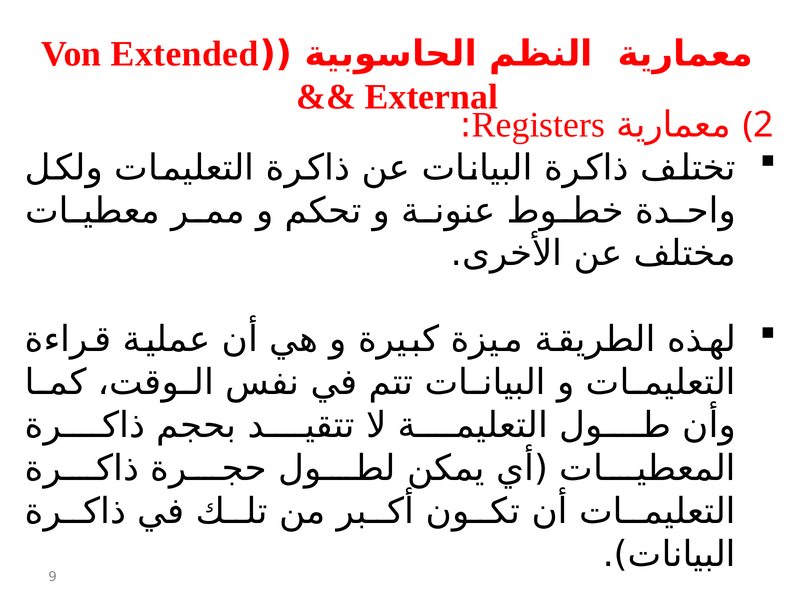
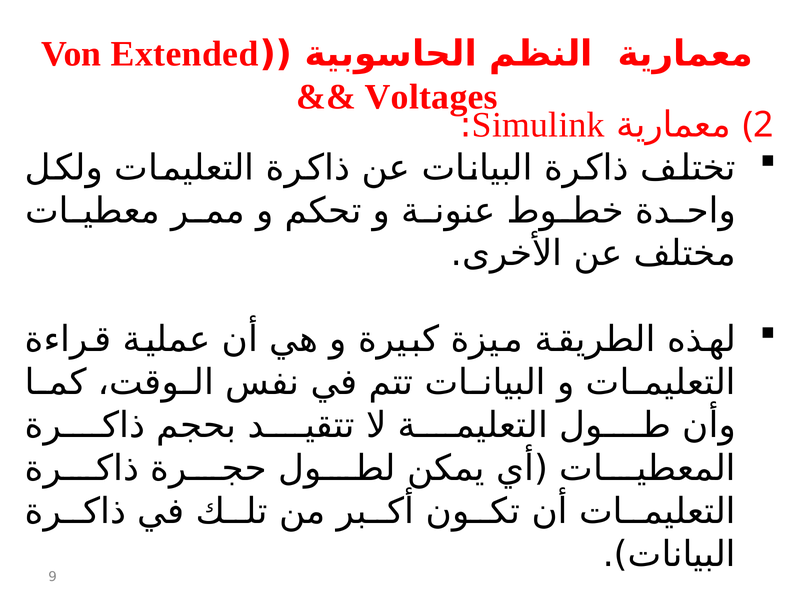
External: External -> Voltages
Registers: Registers -> Simulink
